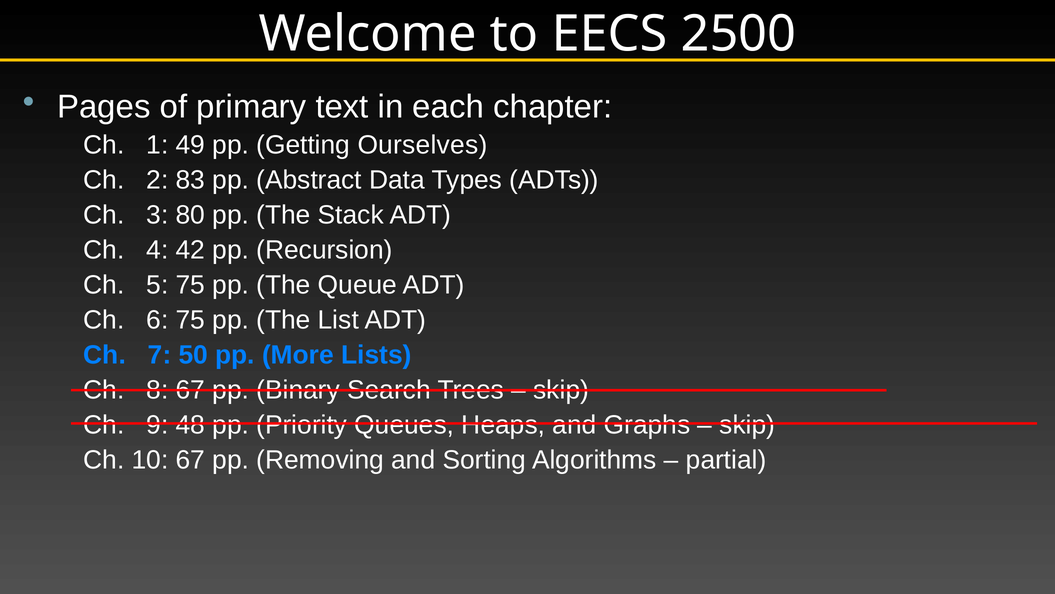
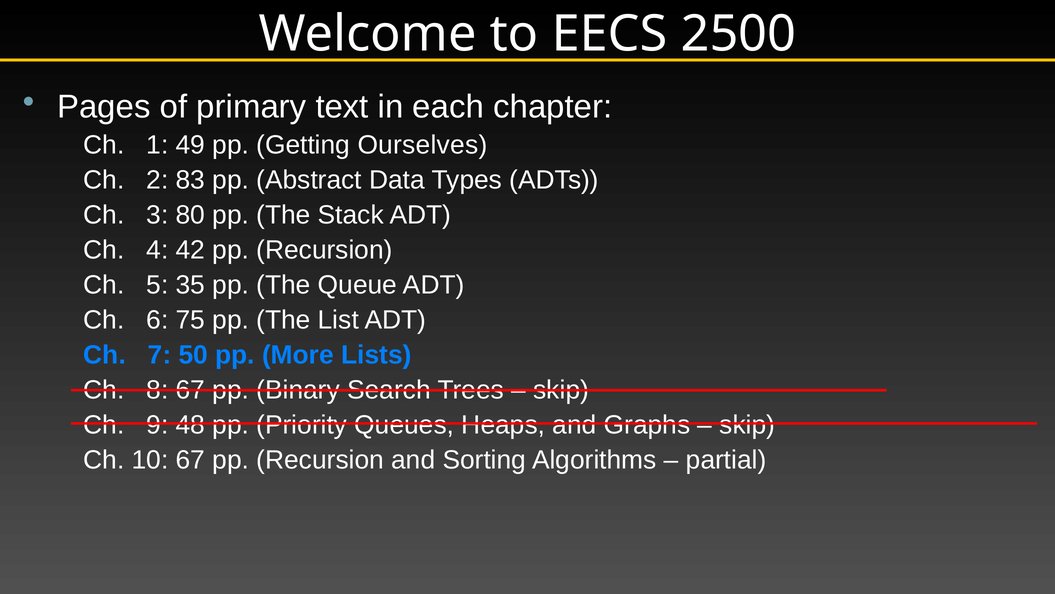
5 75: 75 -> 35
67 pp Removing: Removing -> Recursion
